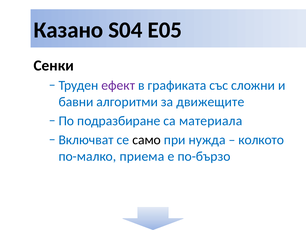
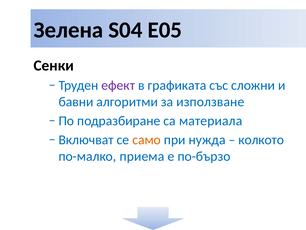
Казано: Казано -> Зелена
движещите: движещите -> използване
само colour: black -> orange
